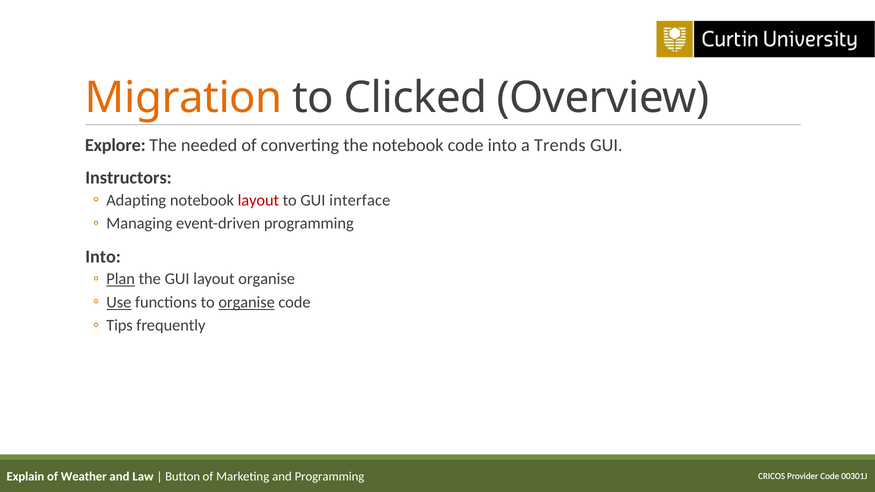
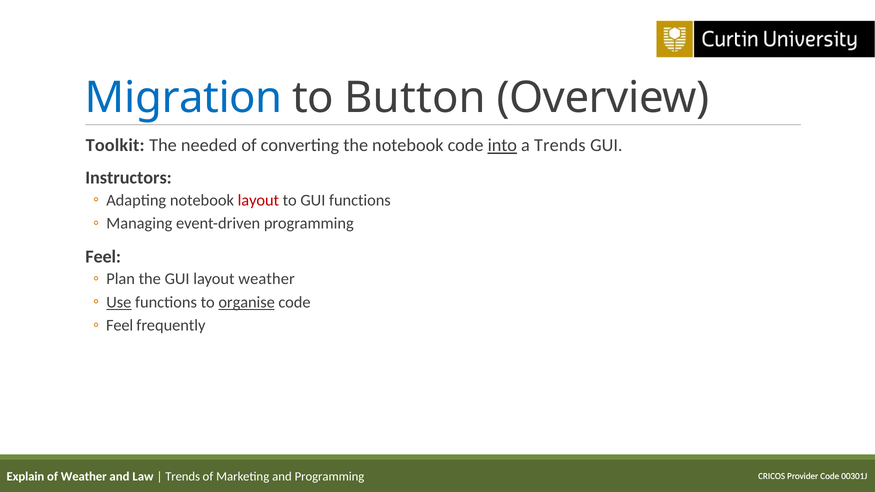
Migration colour: orange -> blue
Clicked: Clicked -> Button
Explore: Explore -> Toolkit
into at (502, 145) underline: none -> present
GUI interface: interface -> functions
Into at (103, 257): Into -> Feel
Plan underline: present -> none
layout organise: organise -> weather
Tips at (120, 326): Tips -> Feel
Button at (183, 477): Button -> Trends
